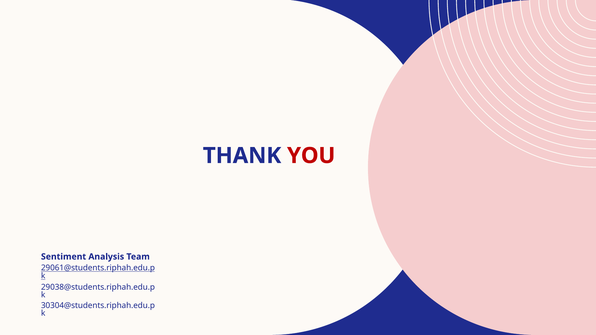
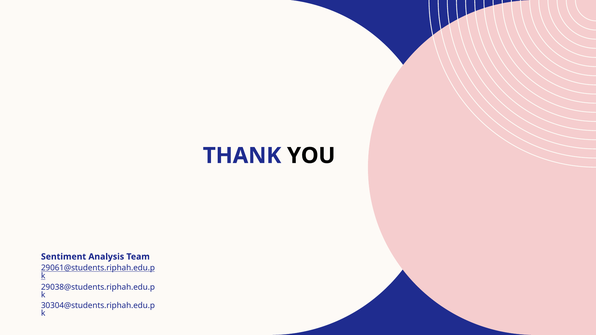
YOU colour: red -> black
